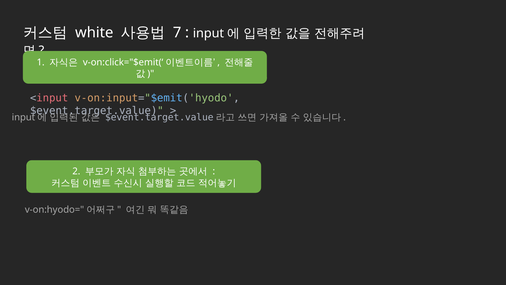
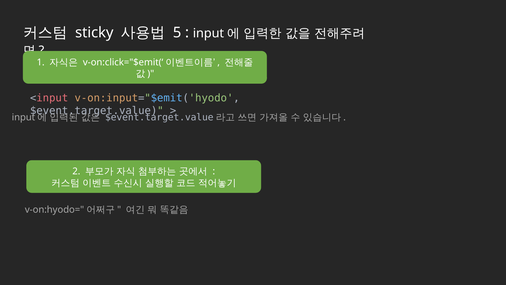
white: white -> sticky
7: 7 -> 5
